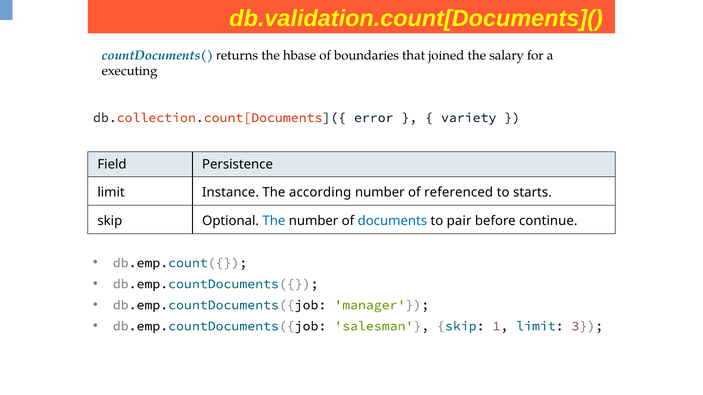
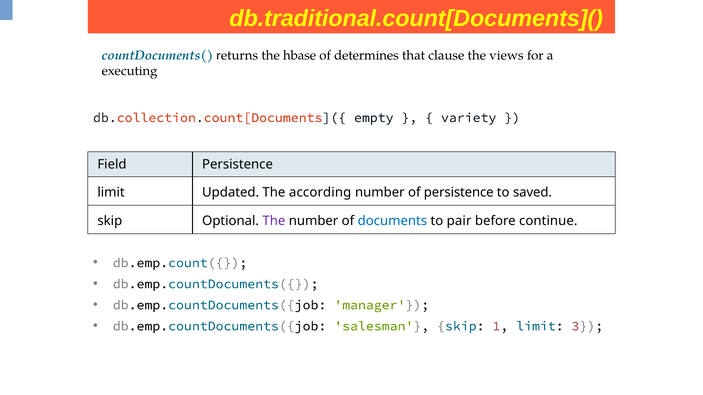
db.validation.count[Documents](: db.validation.count[Documents]( -> db.traditional.count[Documents](
boundaries: boundaries -> determines
joined: joined -> clause
salary: salary -> views
error: error -> empty
Instance: Instance -> Updated
of referenced: referenced -> persistence
starts: starts -> saved
The at (274, 221) colour: blue -> purple
